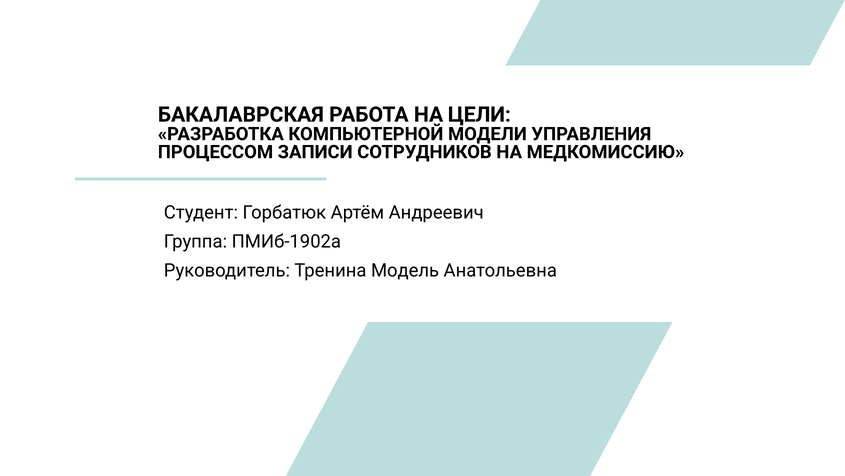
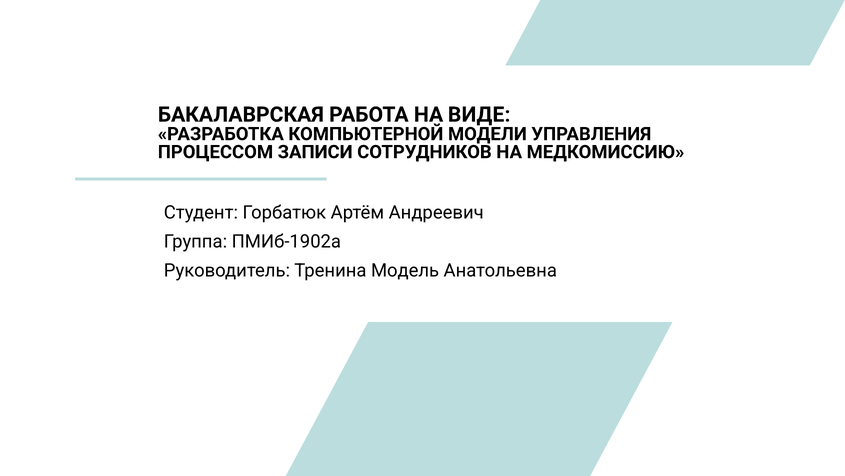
ЦЕЛИ: ЦЕЛИ -> ВИДЕ
